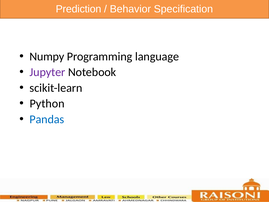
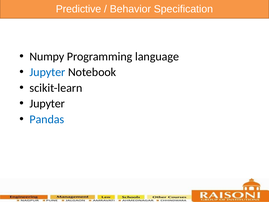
Prediction: Prediction -> Predictive
Jupyter at (47, 72) colour: purple -> blue
Python at (47, 104): Python -> Jupyter
